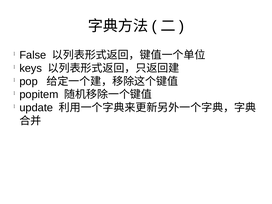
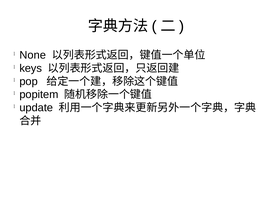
False: False -> None
